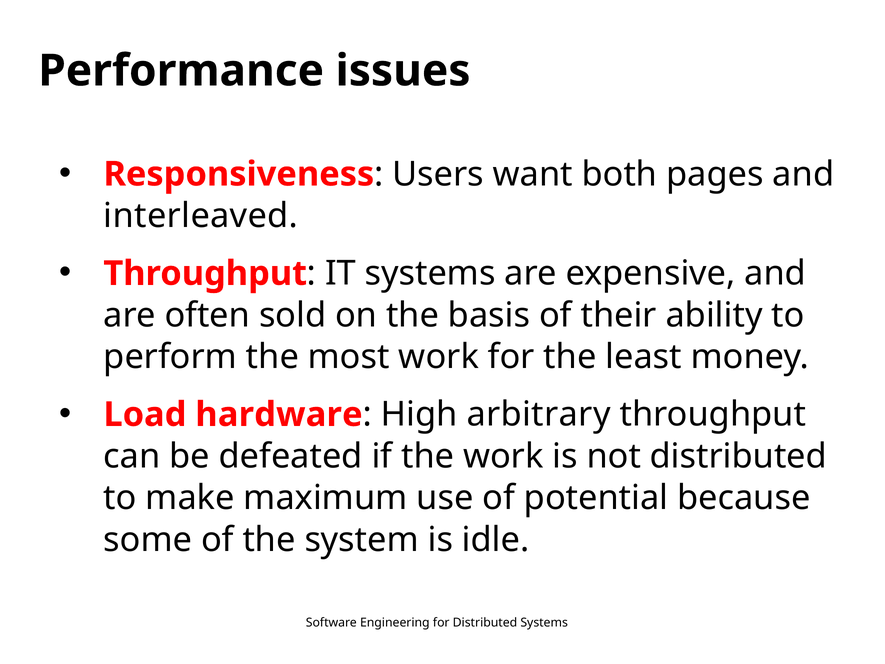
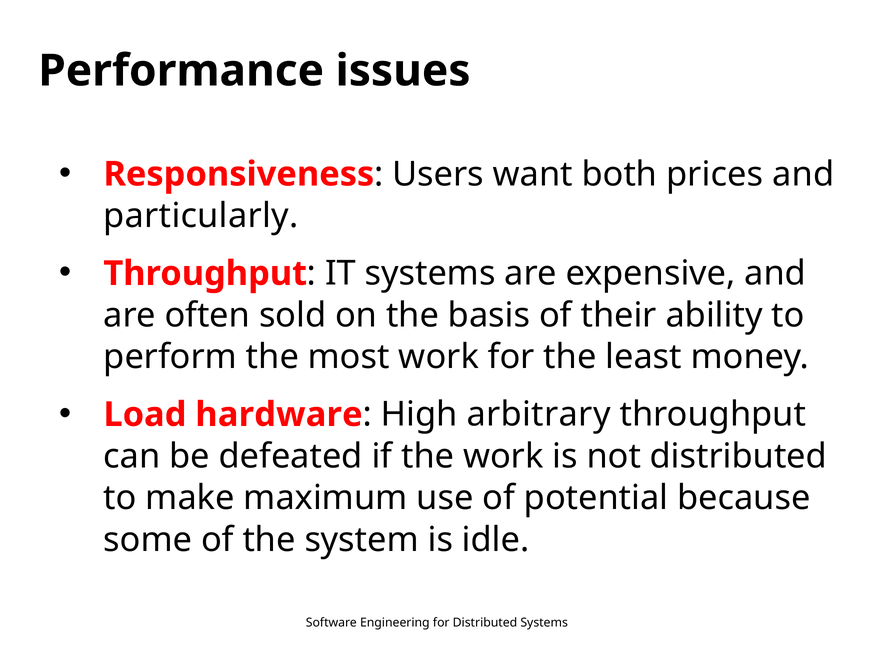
pages: pages -> prices
interleaved: interleaved -> particularly
